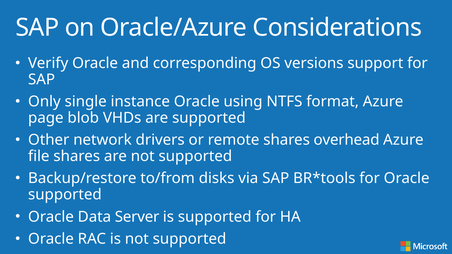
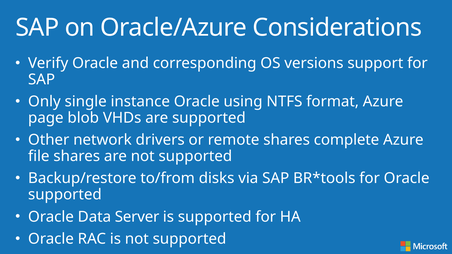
overhead: overhead -> complete
